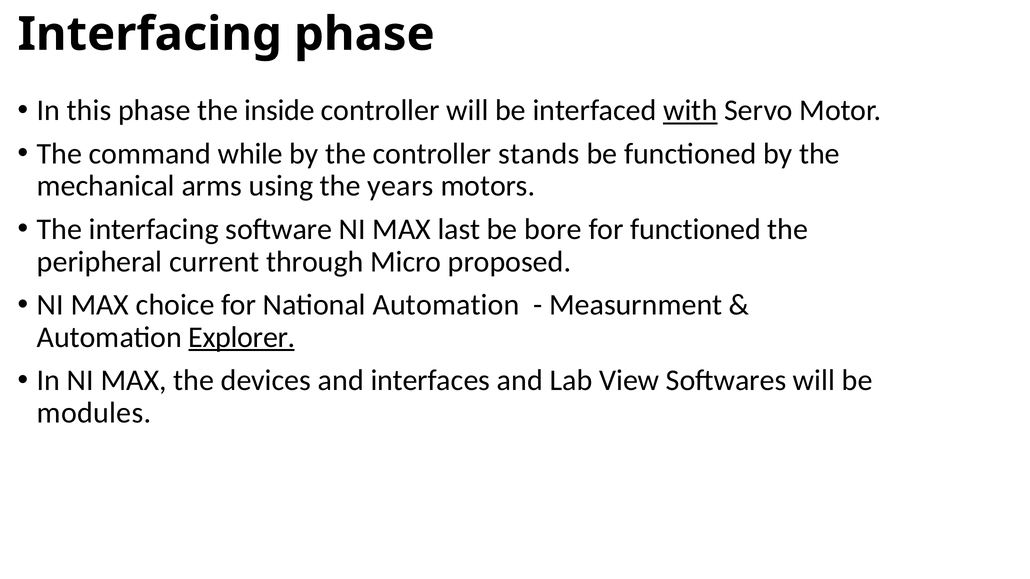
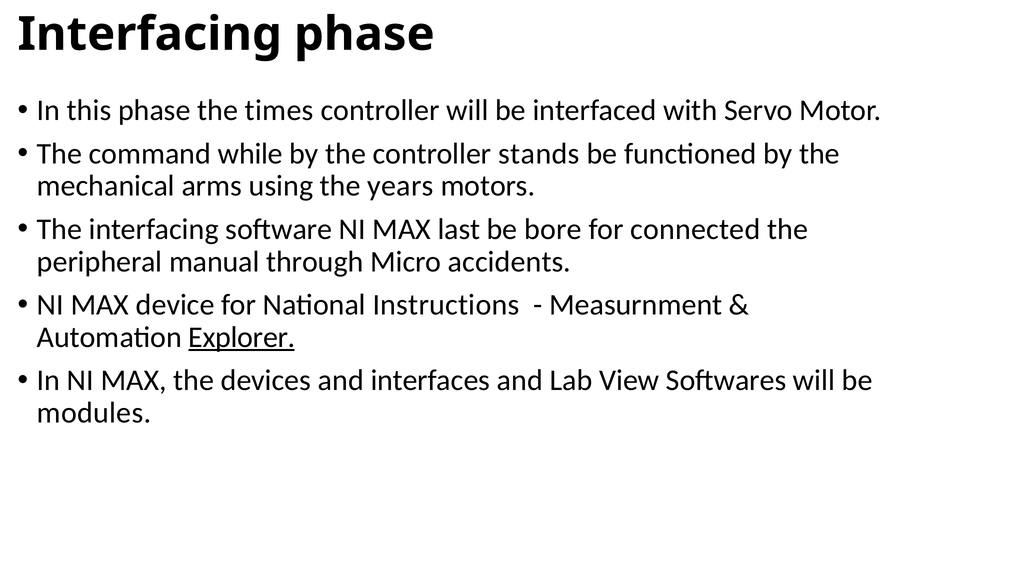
inside: inside -> times
with underline: present -> none
for functioned: functioned -> connected
current: current -> manual
proposed: proposed -> accidents
choice: choice -> device
National Automation: Automation -> Instructions
